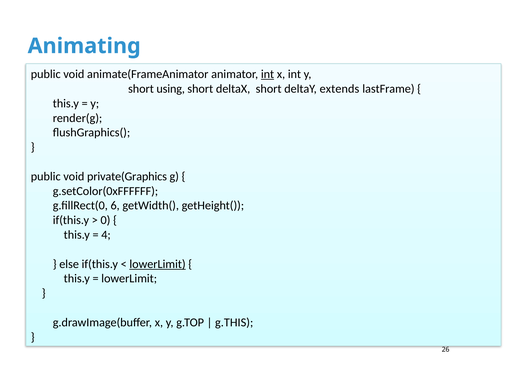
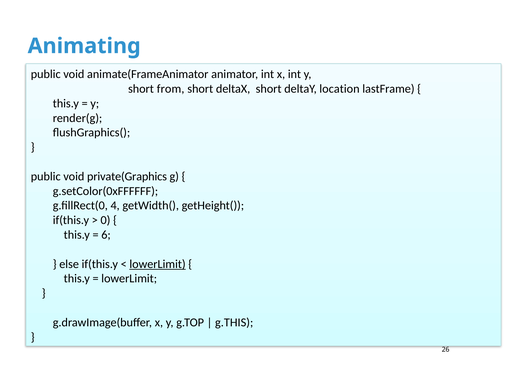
int at (268, 74) underline: present -> none
using: using -> from
extends: extends -> location
6: 6 -> 4
4: 4 -> 6
